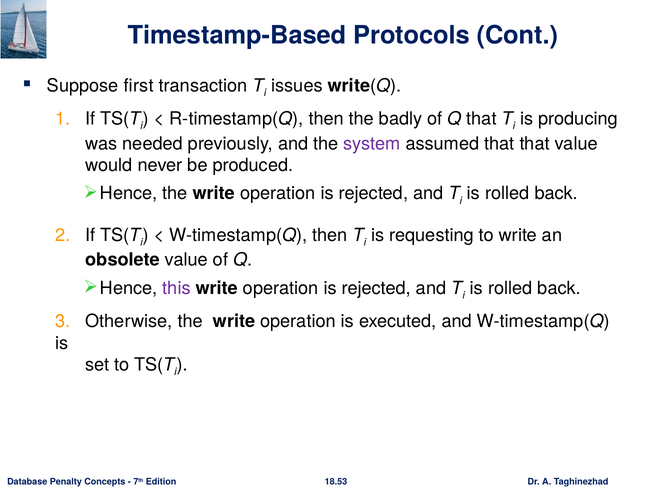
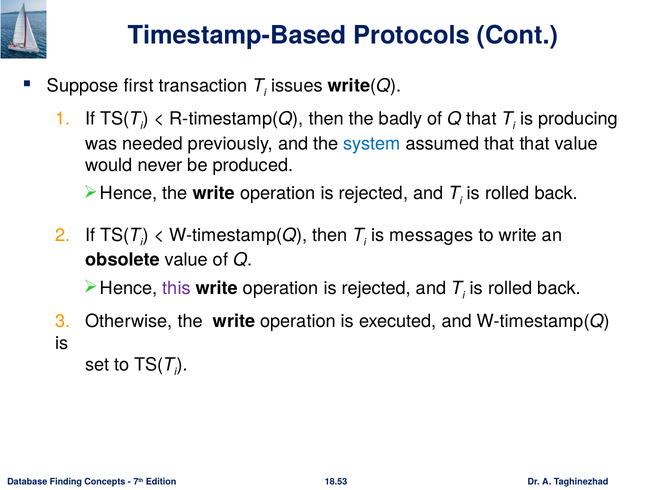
system colour: purple -> blue
requesting: requesting -> messages
Penalty: Penalty -> Finding
